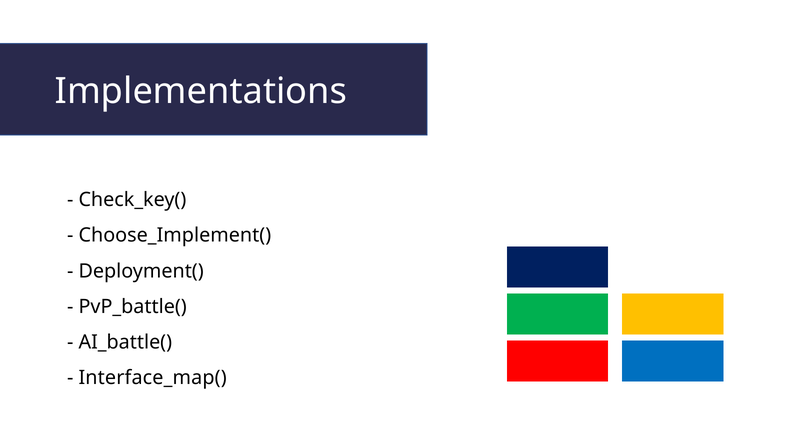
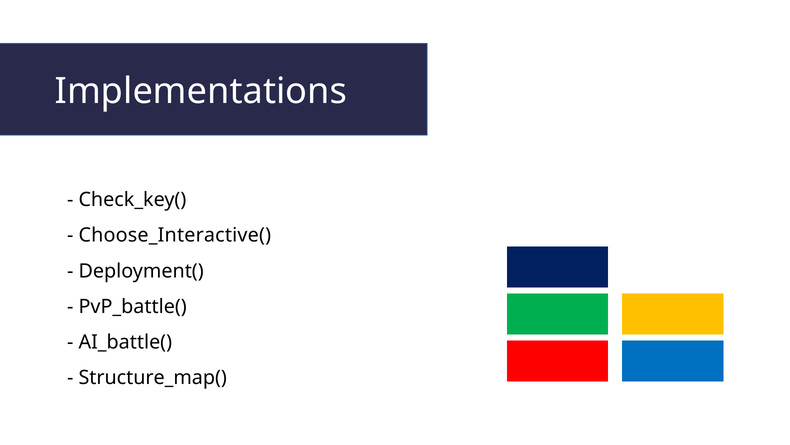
Choose_Implement(: Choose_Implement( -> Choose_Interactive(
Interface_map(: Interface_map( -> Structure_map(
